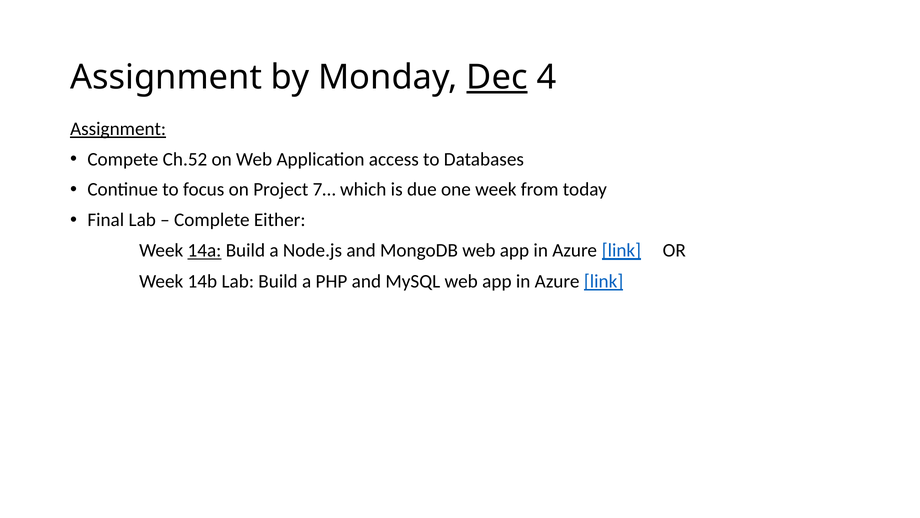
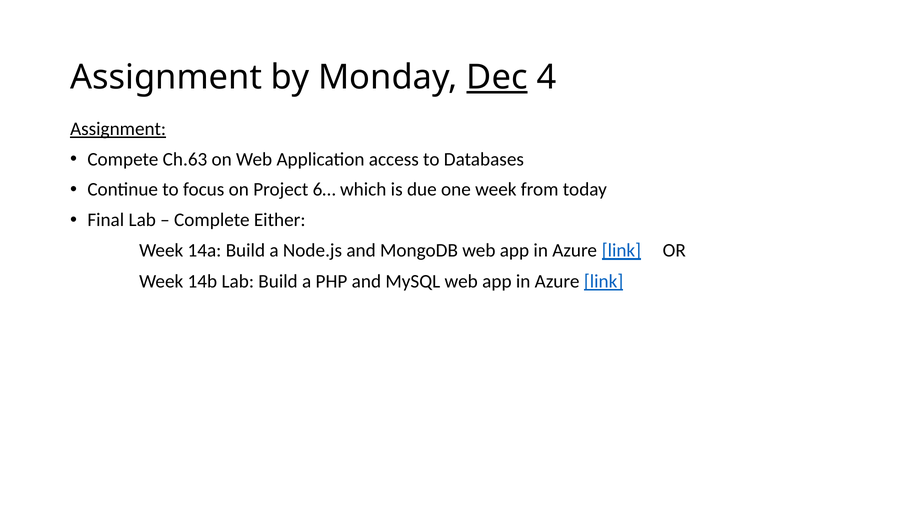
Ch.52: Ch.52 -> Ch.63
7…: 7… -> 6…
14a underline: present -> none
